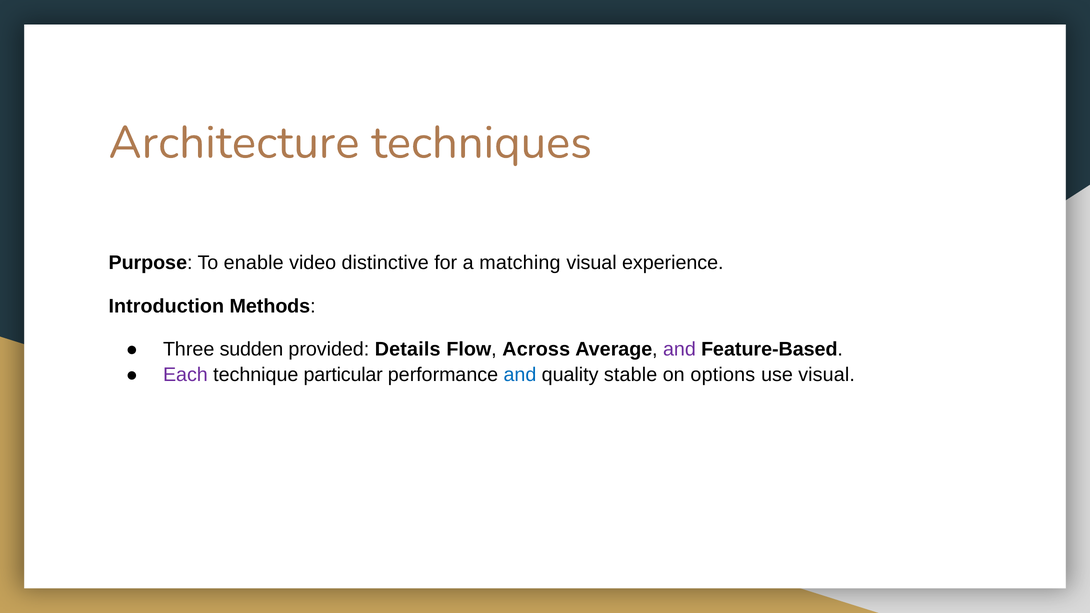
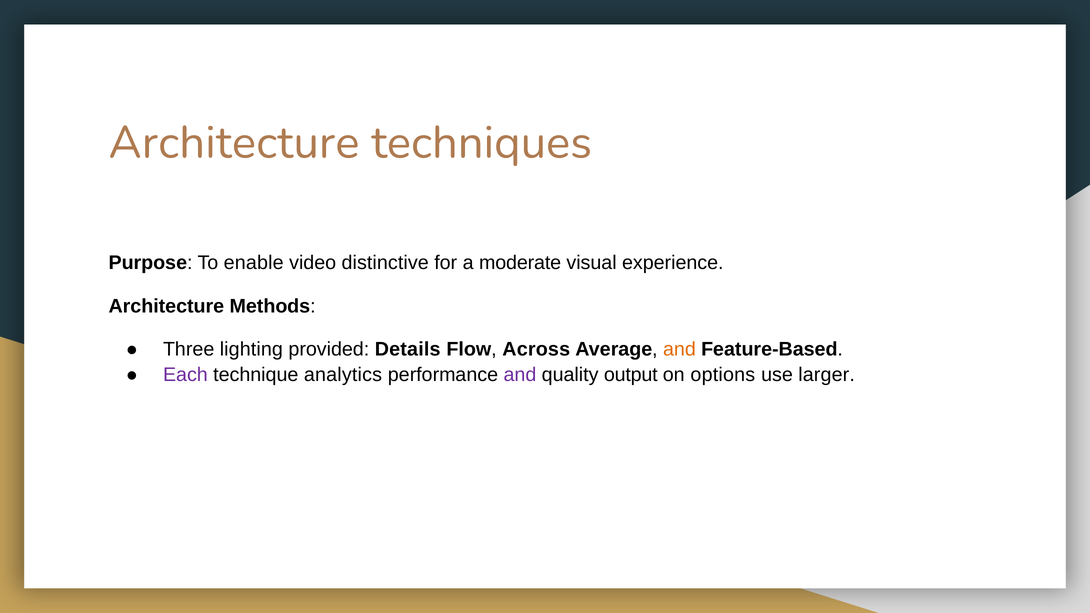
matching: matching -> moderate
Introduction at (166, 306): Introduction -> Architecture
sudden: sudden -> lighting
and at (679, 350) colour: purple -> orange
particular: particular -> analytics
and at (520, 375) colour: blue -> purple
stable: stable -> output
use visual: visual -> larger
